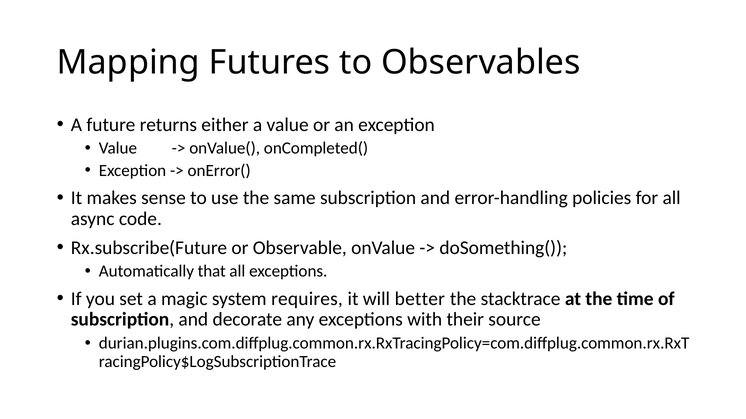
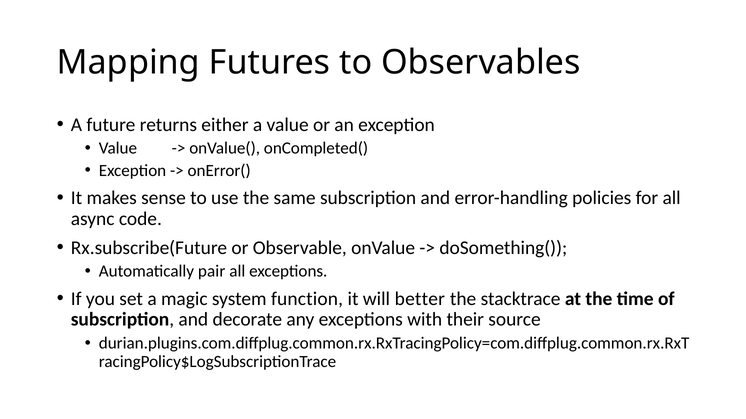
that: that -> pair
requires: requires -> function
